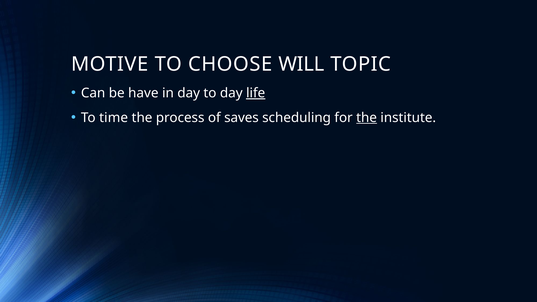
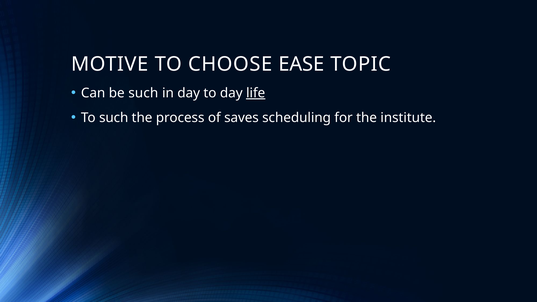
WILL: WILL -> EASE
be have: have -> such
To time: time -> such
the at (367, 118) underline: present -> none
